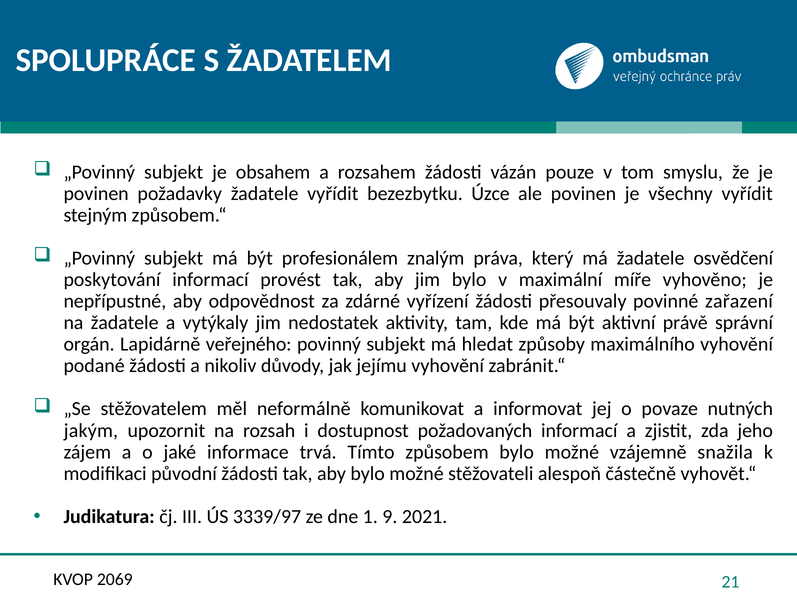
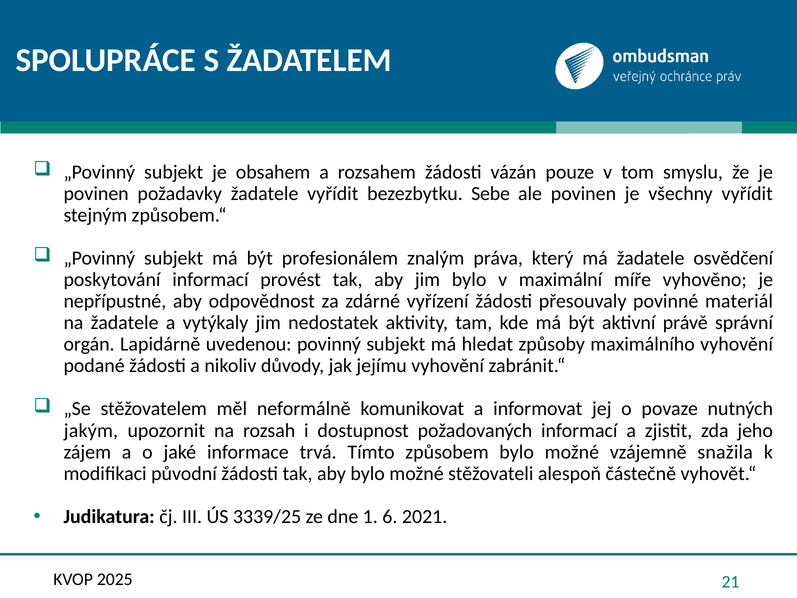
Úzce: Úzce -> Sebe
zařazení: zařazení -> materiál
veřejného: veřejného -> uvedenou
3339/97: 3339/97 -> 3339/25
9: 9 -> 6
2069: 2069 -> 2025
